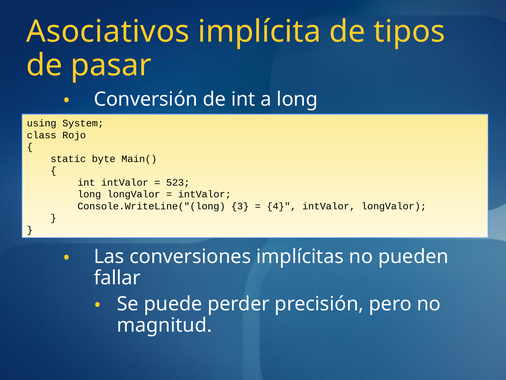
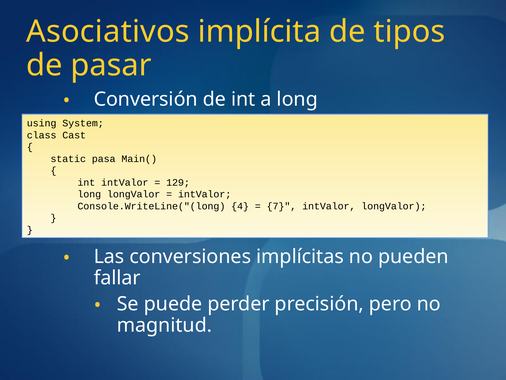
Rojo: Rojo -> Cast
byte: byte -> pasa
523: 523 -> 129
3: 3 -> 4
4: 4 -> 7
